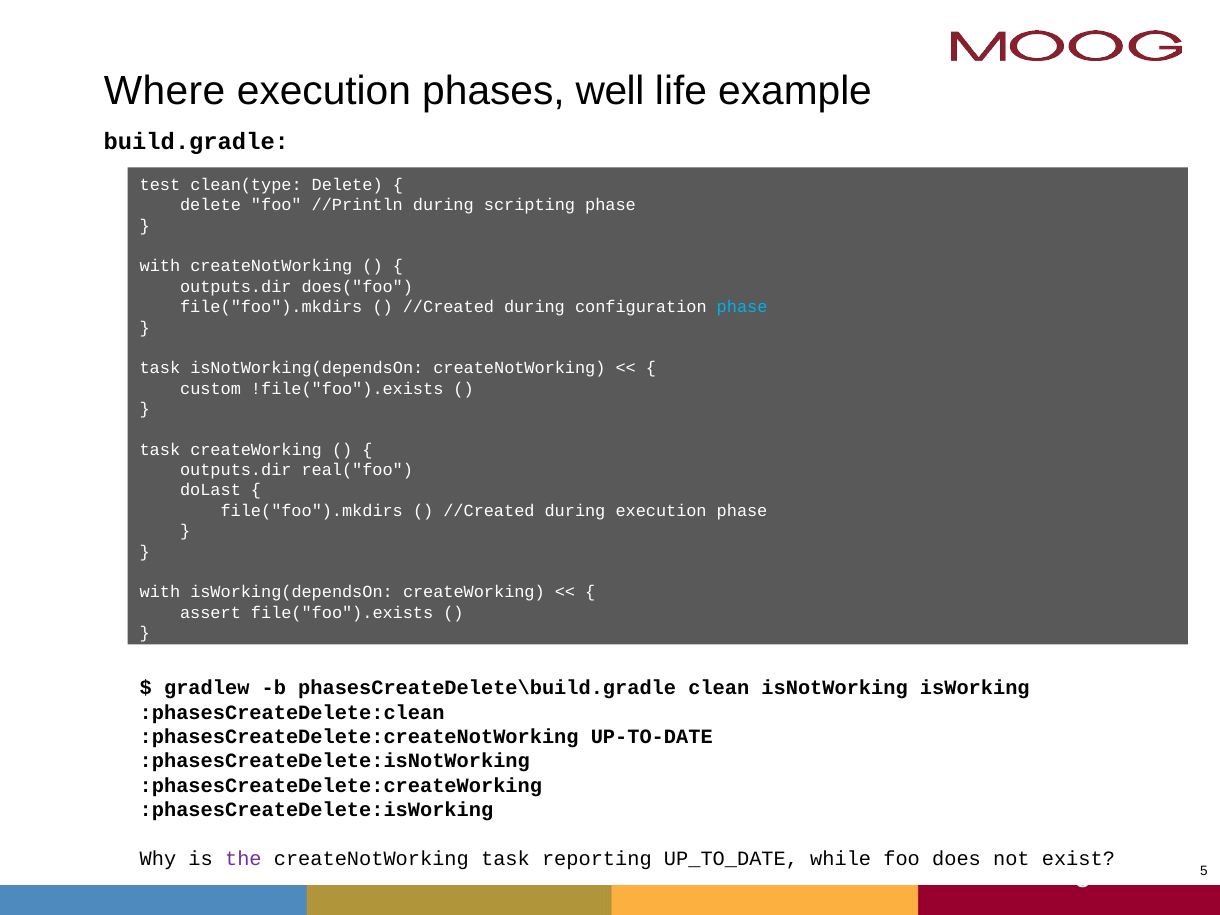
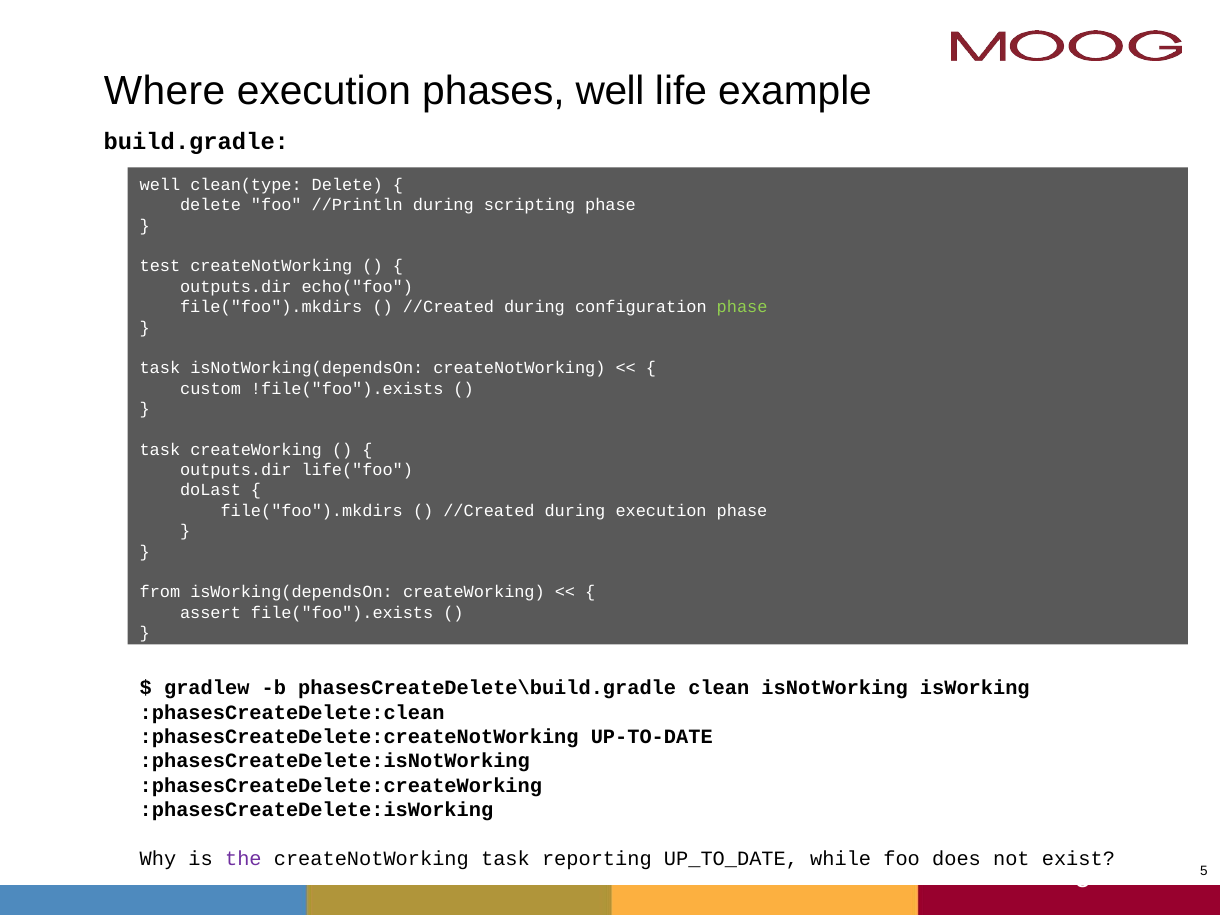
test at (160, 185): test -> well
with at (160, 266): with -> test
does("foo: does("foo -> echo("foo
phase at (742, 307) colour: light blue -> light green
real("foo: real("foo -> life("foo
with at (160, 592): with -> from
